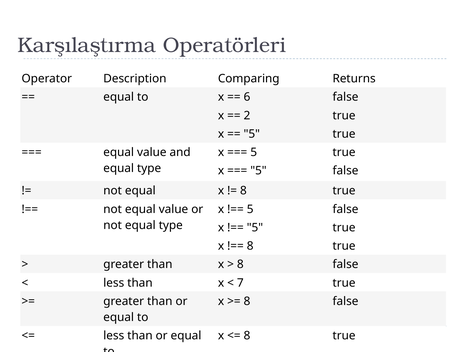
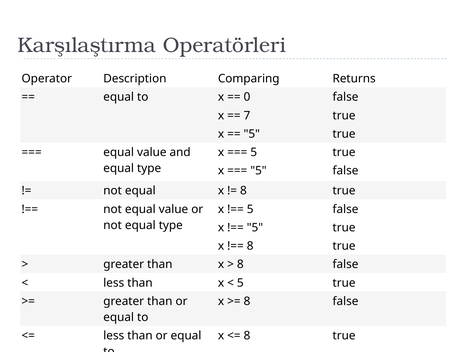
6: 6 -> 0
2: 2 -> 7
7 at (240, 283): 7 -> 5
